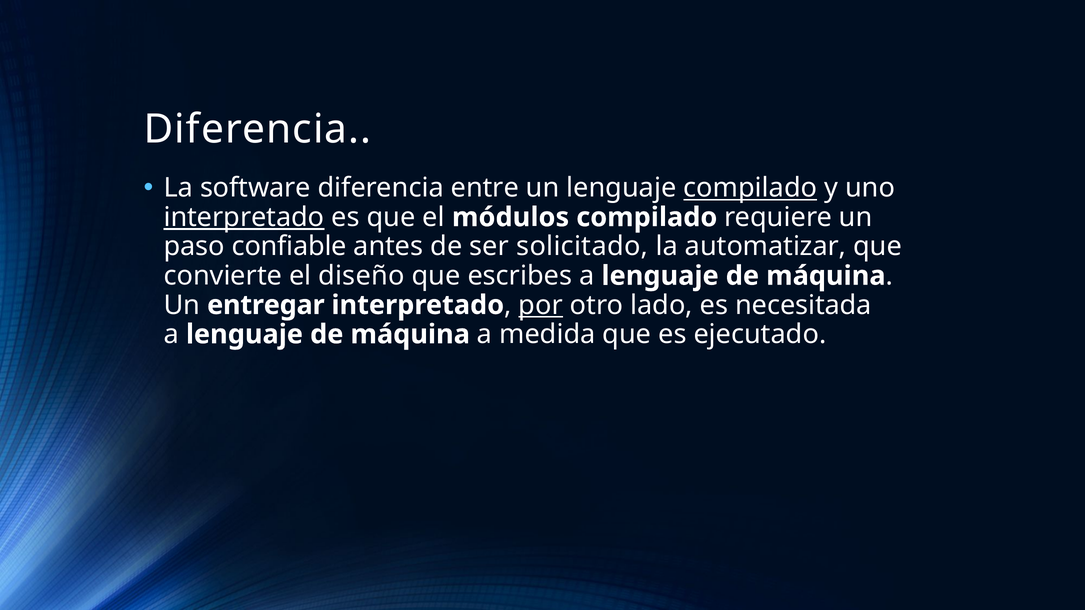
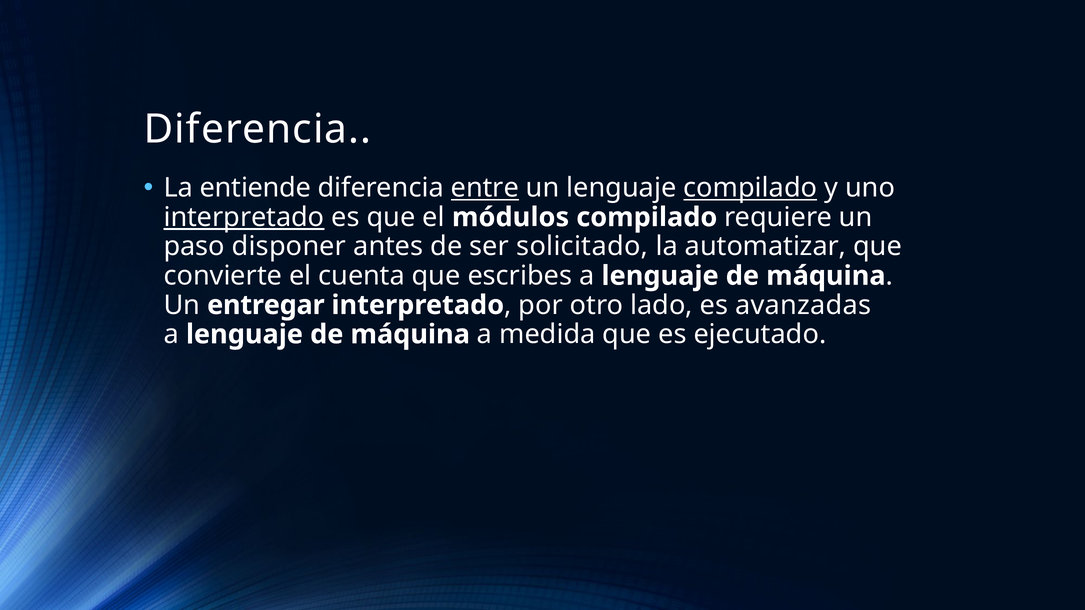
software: software -> entiende
entre underline: none -> present
confiable: confiable -> disponer
diseño: diseño -> cuenta
por underline: present -> none
necesitada: necesitada -> avanzadas
